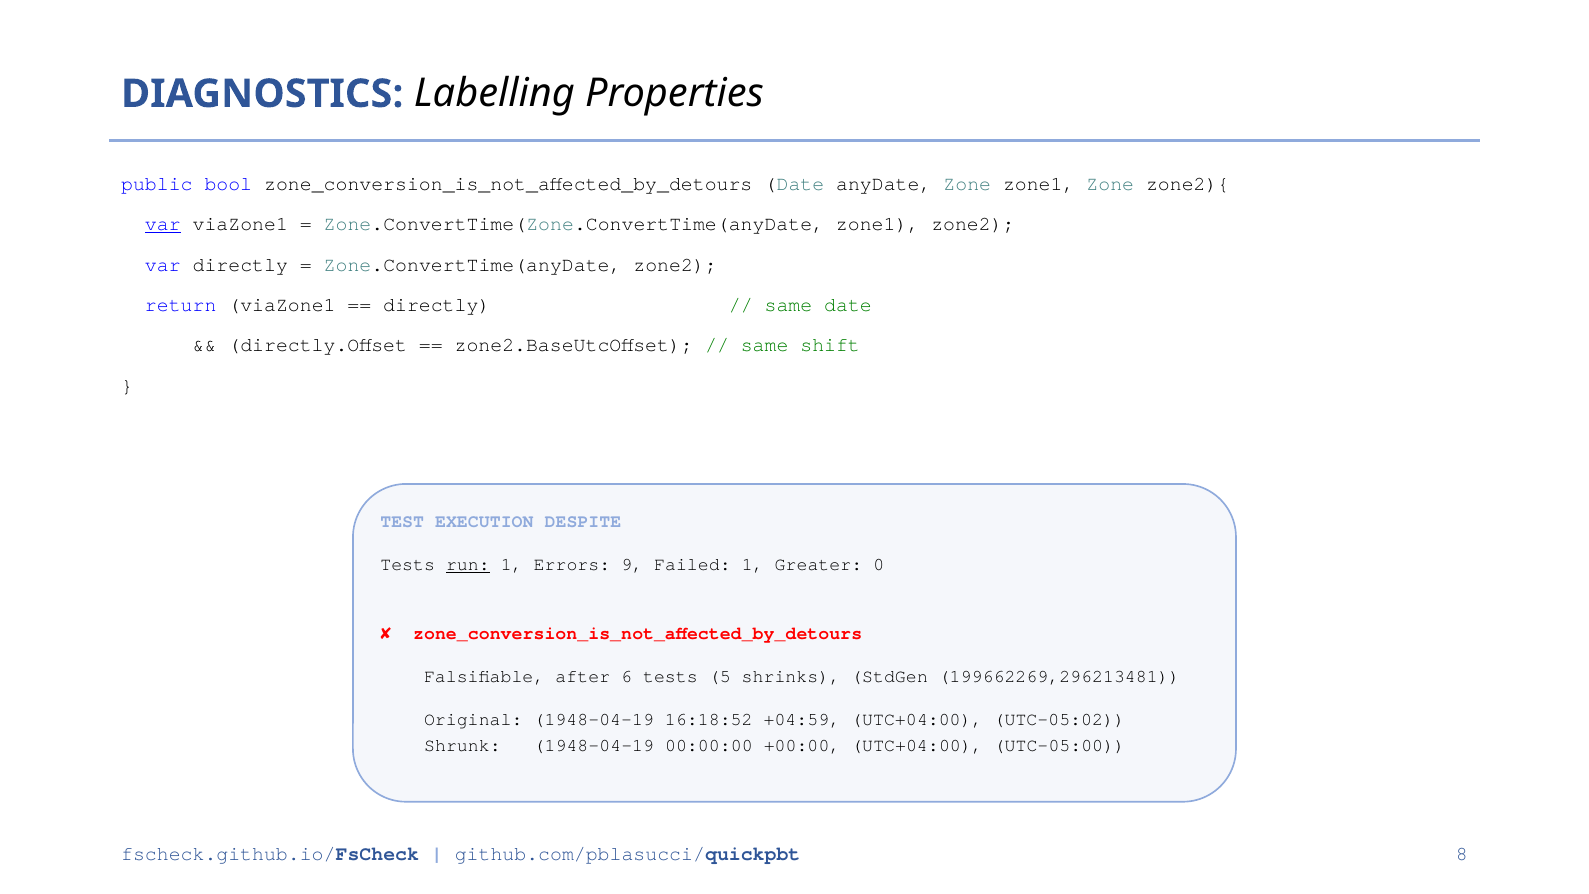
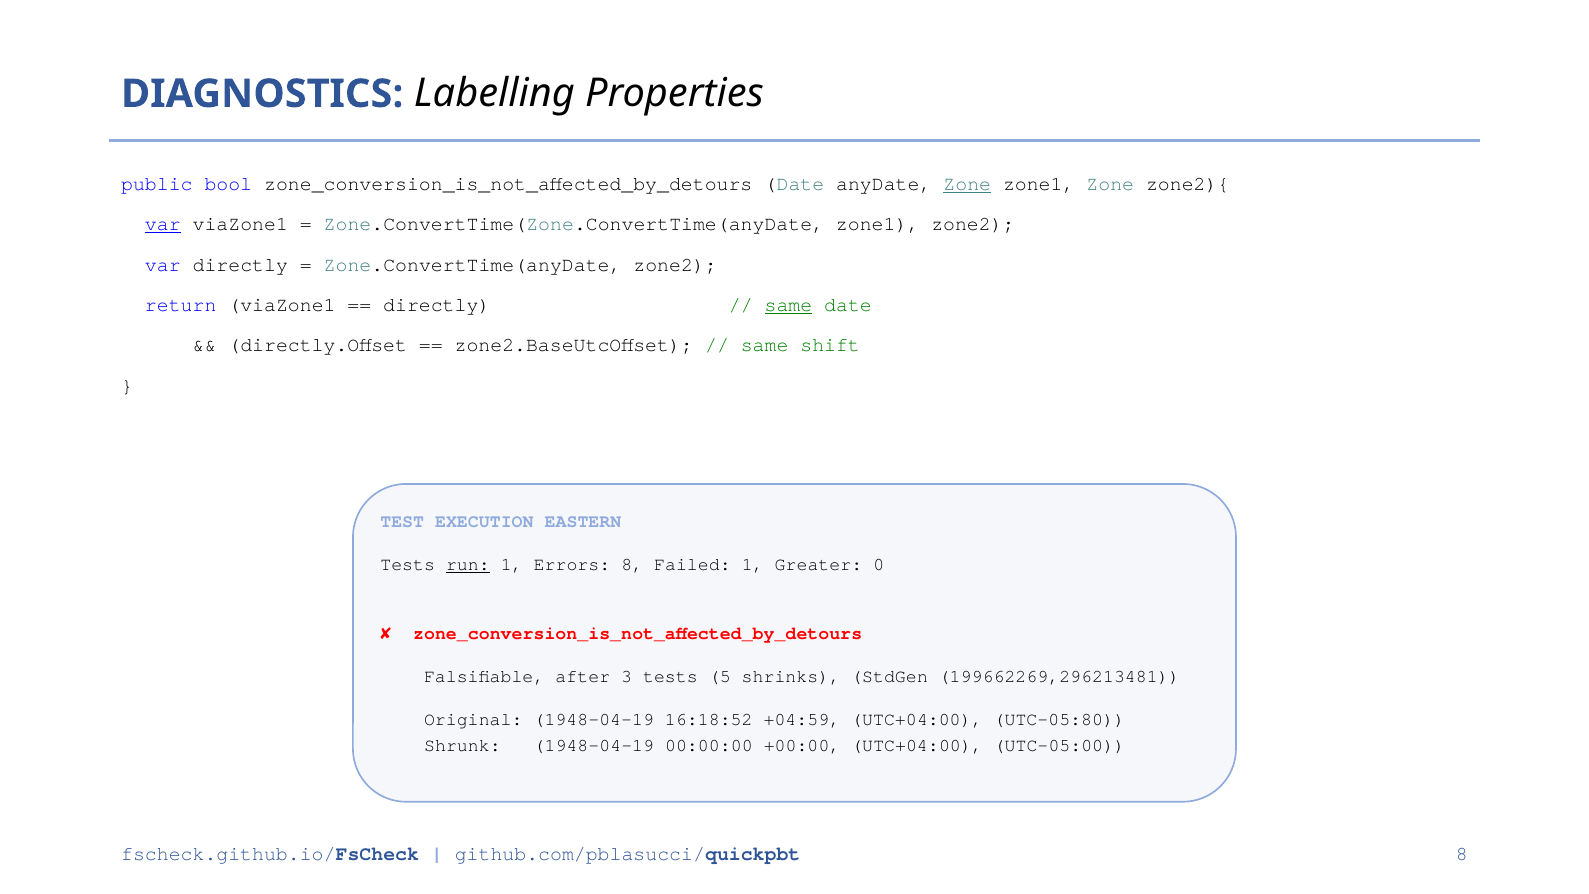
Zone at (967, 184) underline: none -> present
same at (788, 305) underline: none -> present
DESPITE: DESPITE -> EASTERN
Errors 9: 9 -> 8
6: 6 -> 3
UTC-05:02: UTC-05:02 -> UTC-05:80
